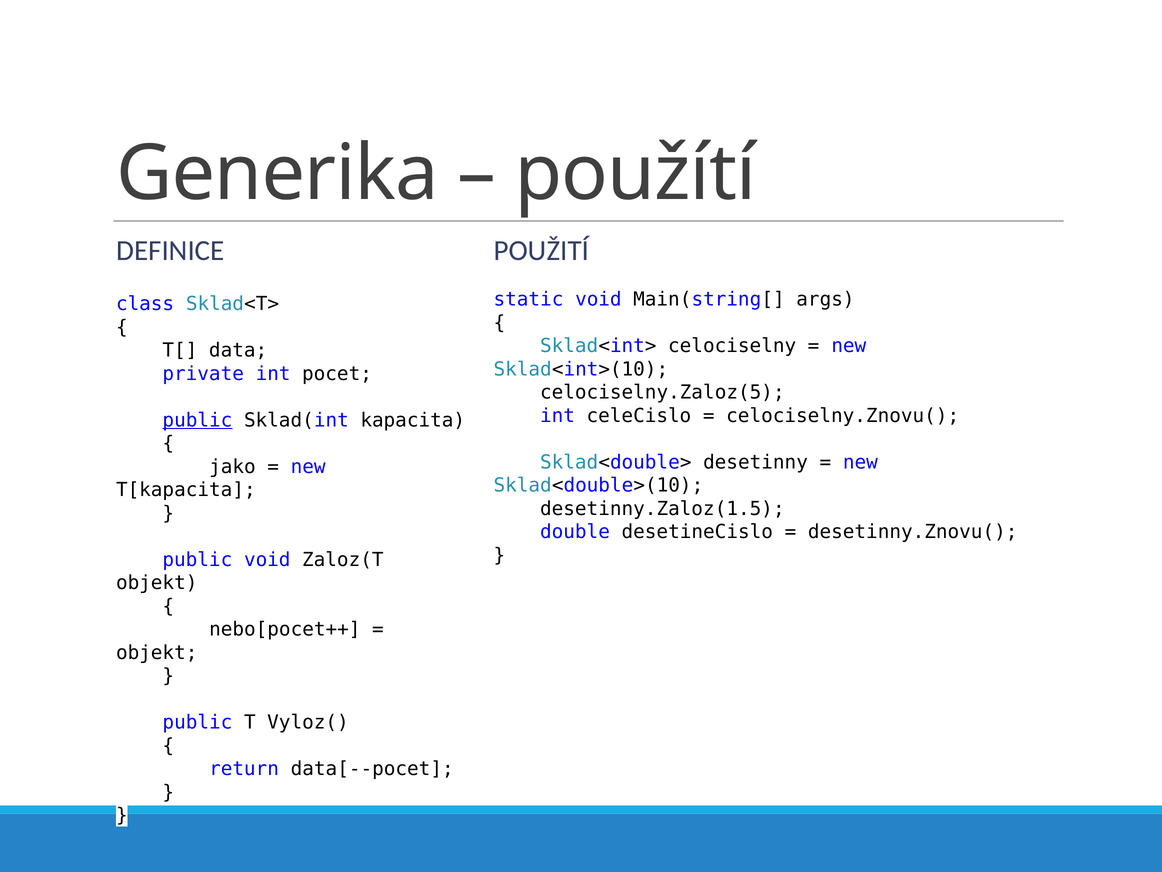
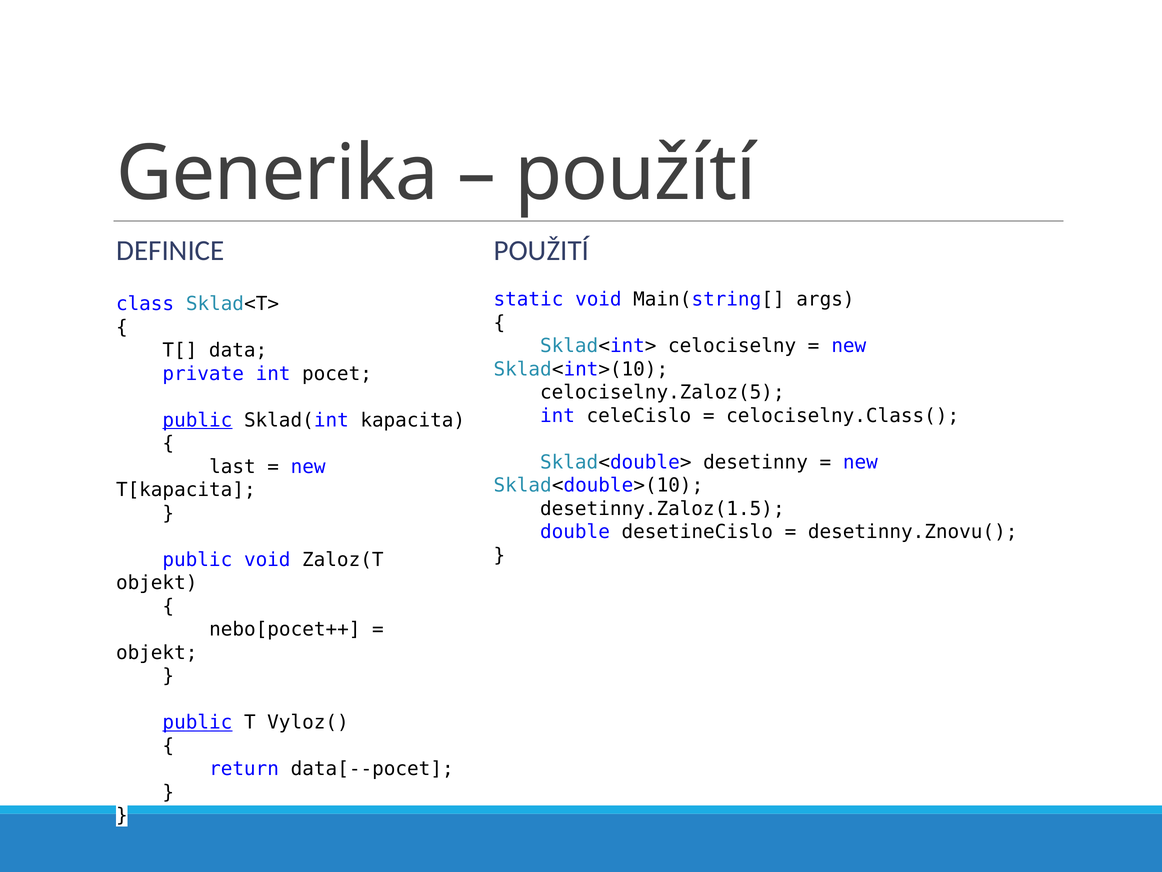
celociselny.Znovu(: celociselny.Znovu( -> celociselny.Class(
jako: jako -> last
public at (197, 722) underline: none -> present
